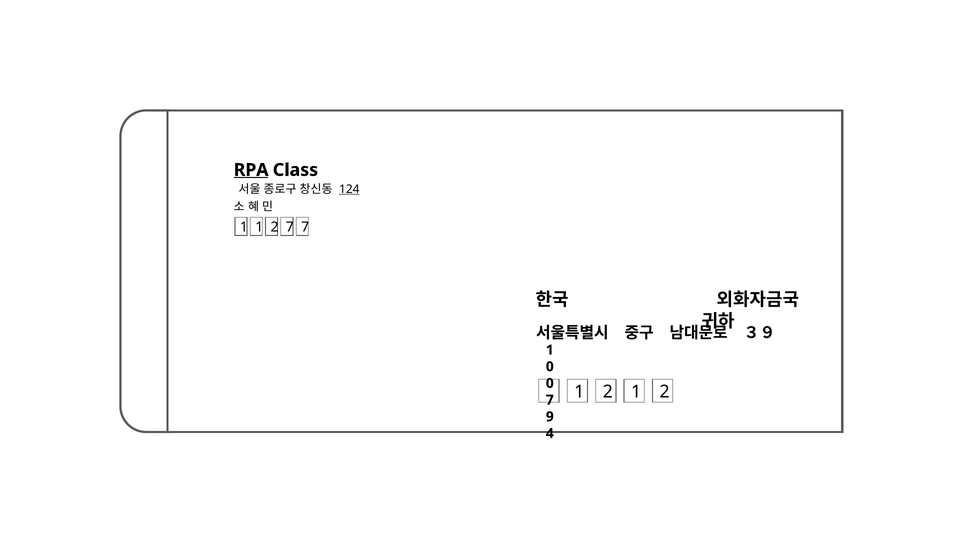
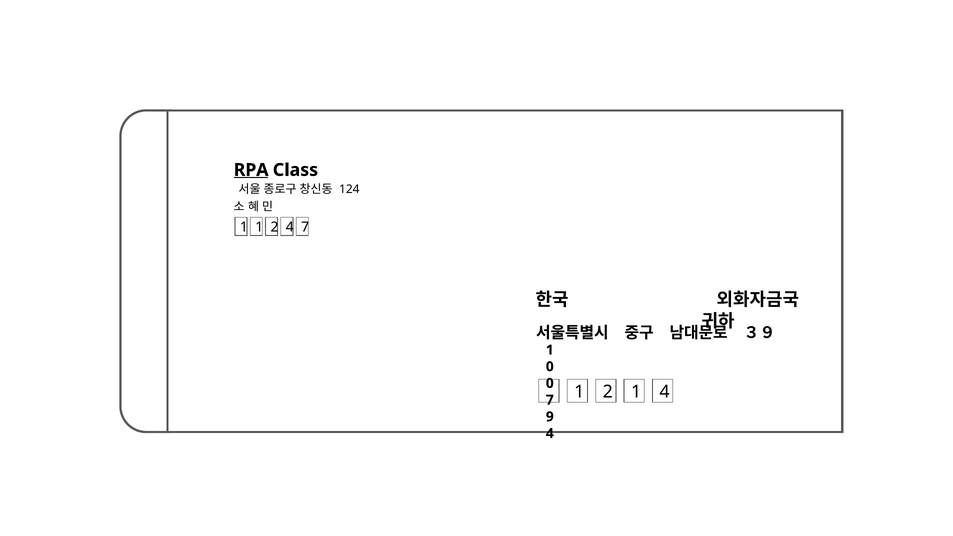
124 underline: present -> none
2 7: 7 -> 4
2 1 2: 2 -> 4
